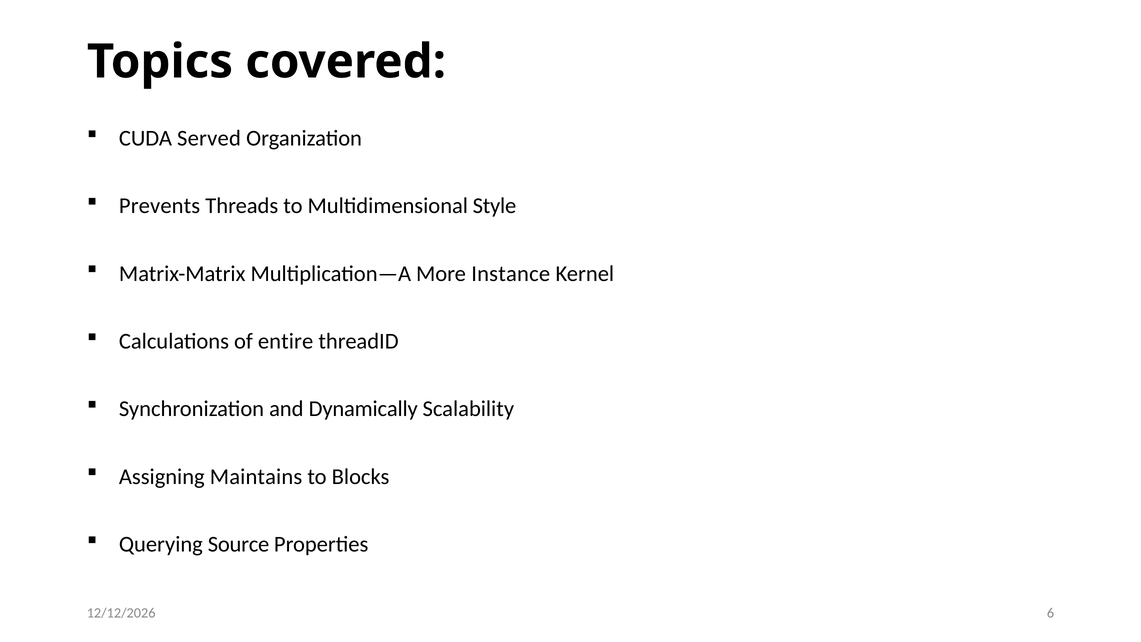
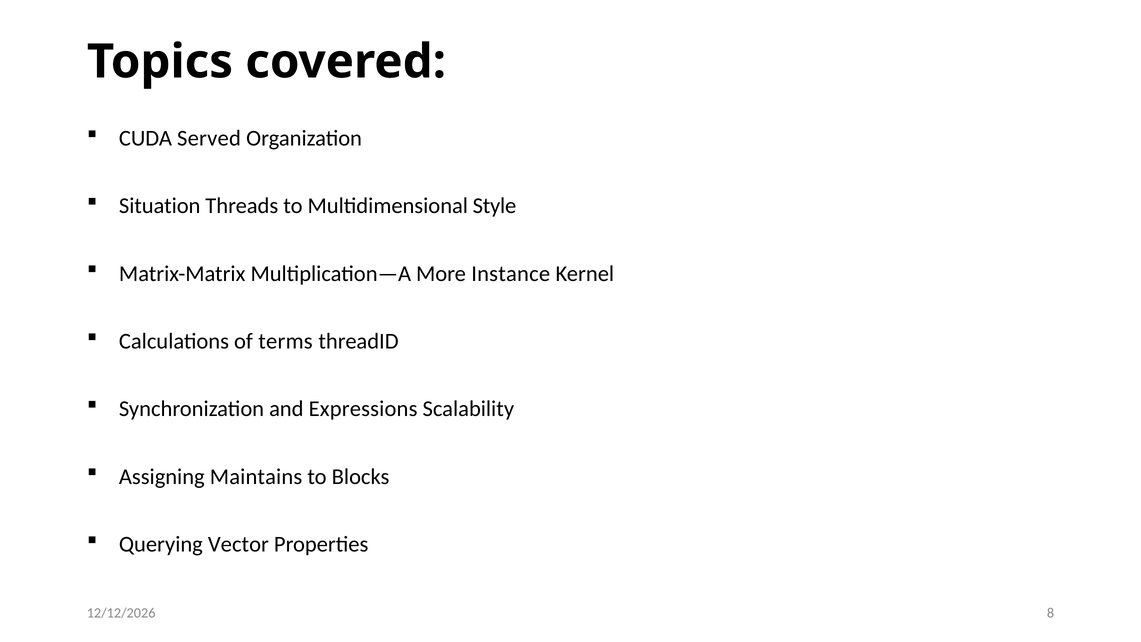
Prevents: Prevents -> Situation
entire: entire -> terms
Dynamically: Dynamically -> Expressions
Source: Source -> Vector
6: 6 -> 8
